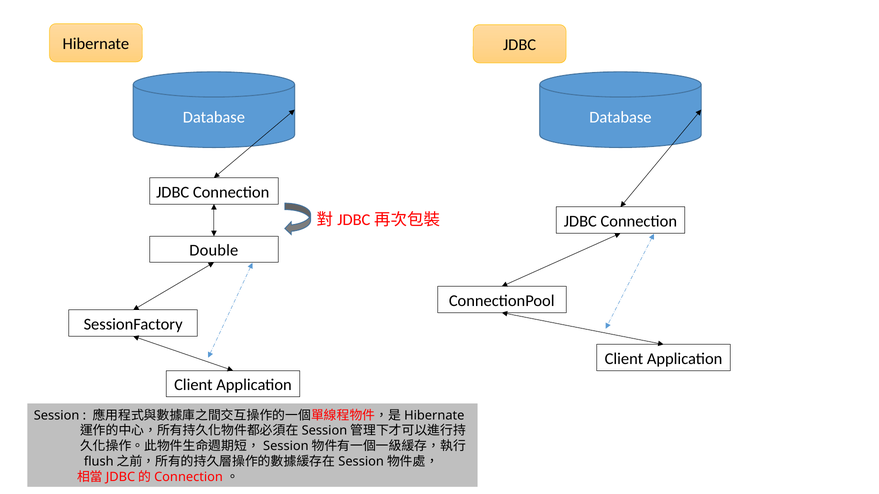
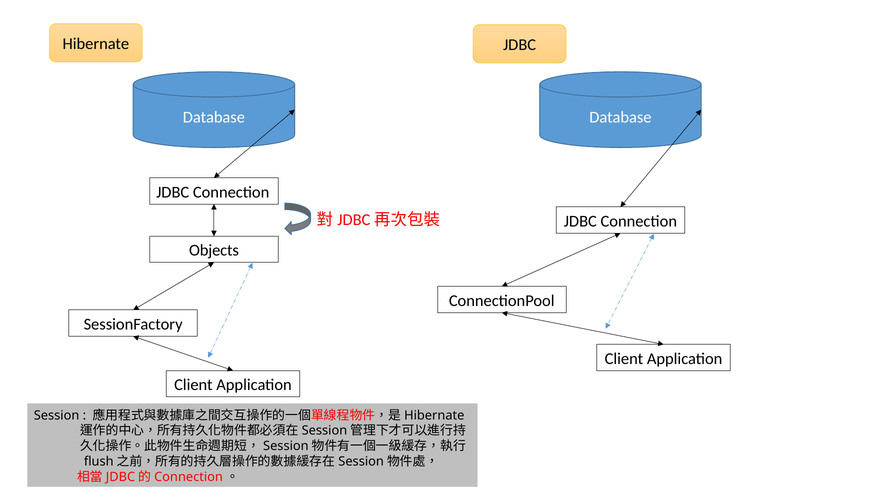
Double: Double -> Objects
